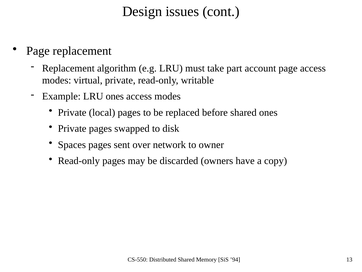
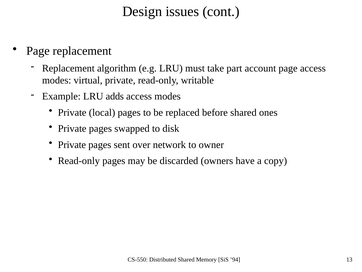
LRU ones: ones -> adds
Spaces at (72, 145): Spaces -> Private
